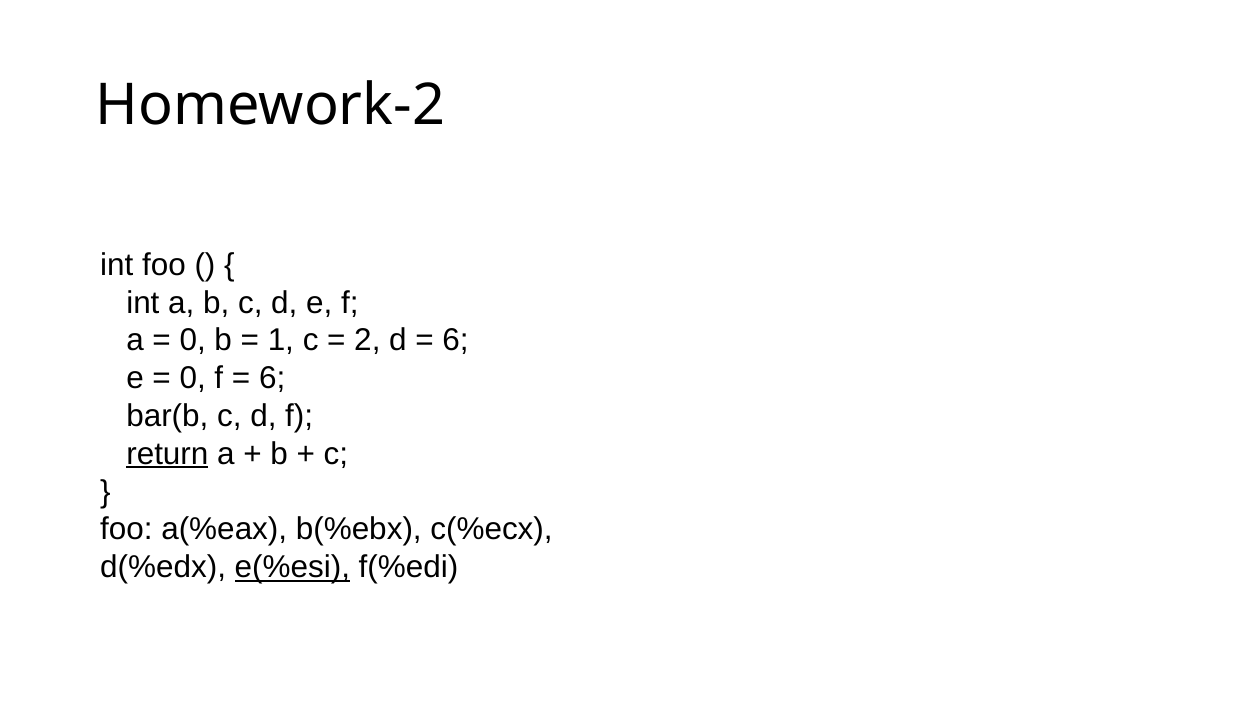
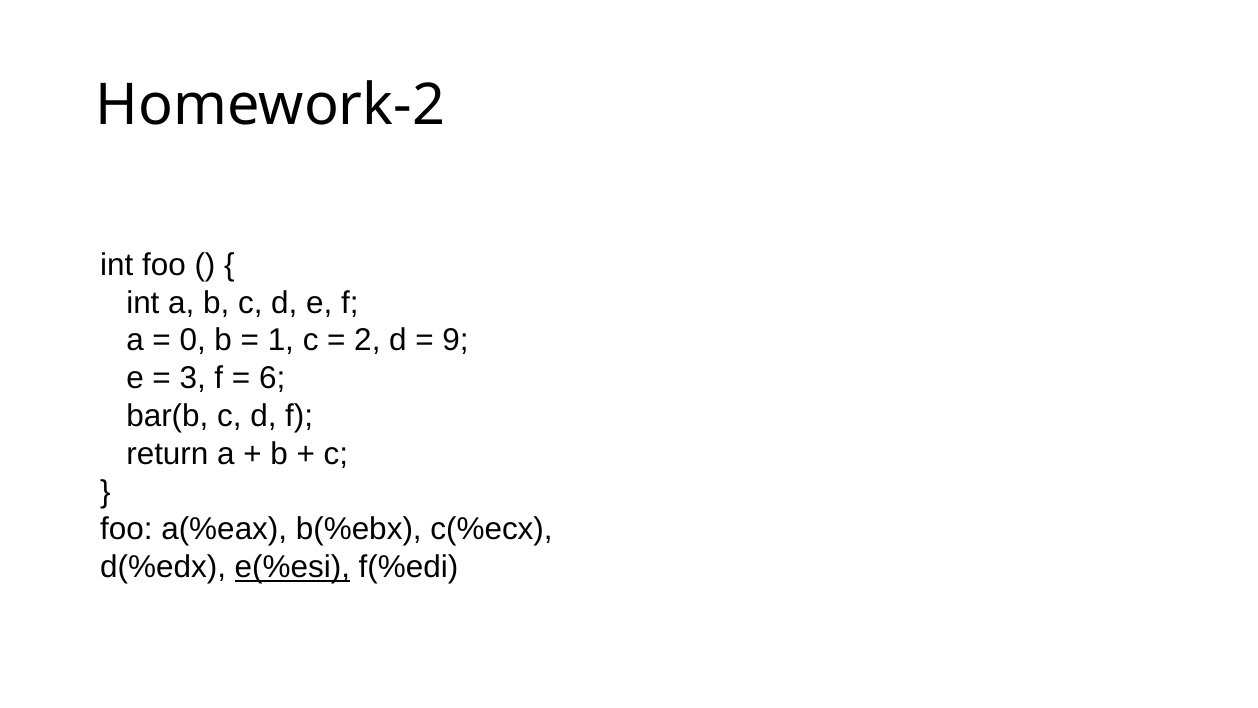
6 at (456, 340): 6 -> 9
0 at (193, 378): 0 -> 3
return underline: present -> none
